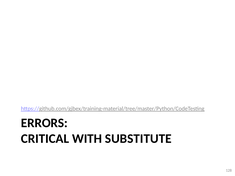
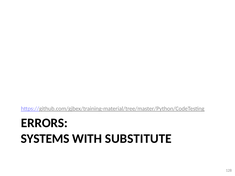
CRITICAL: CRITICAL -> SYSTEMS
